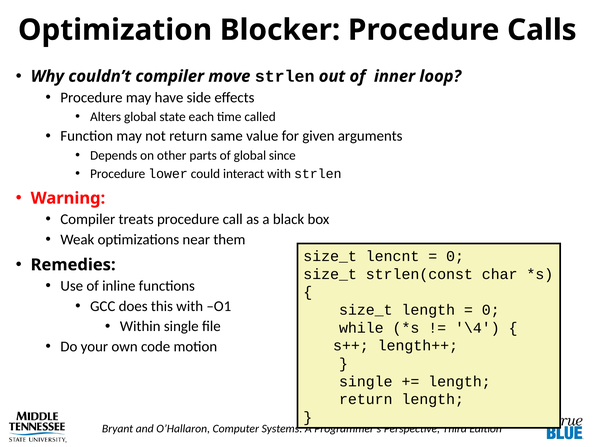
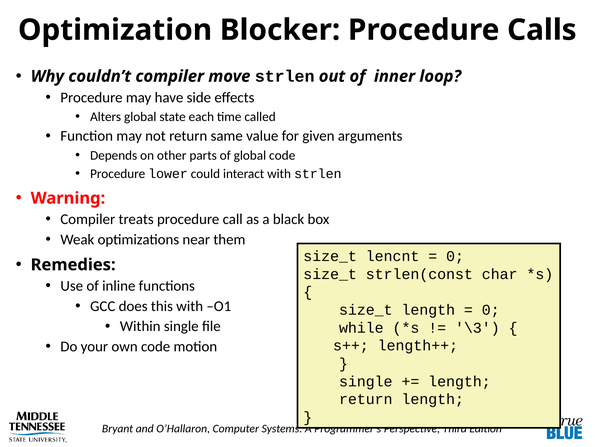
global since: since -> code
\4: \4 -> \3
